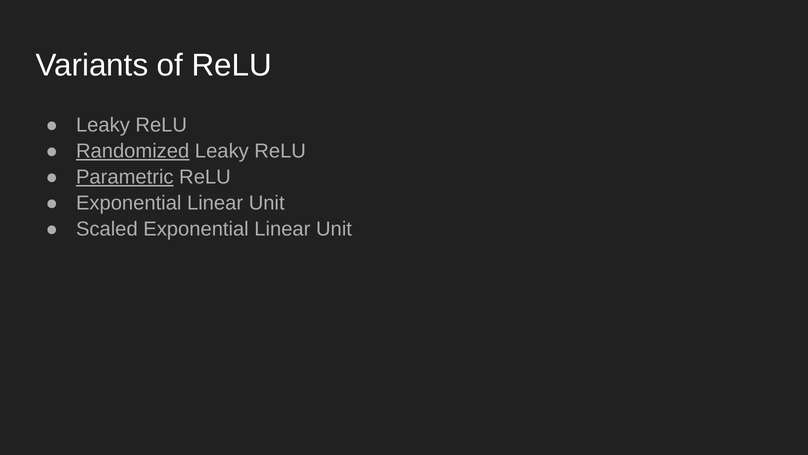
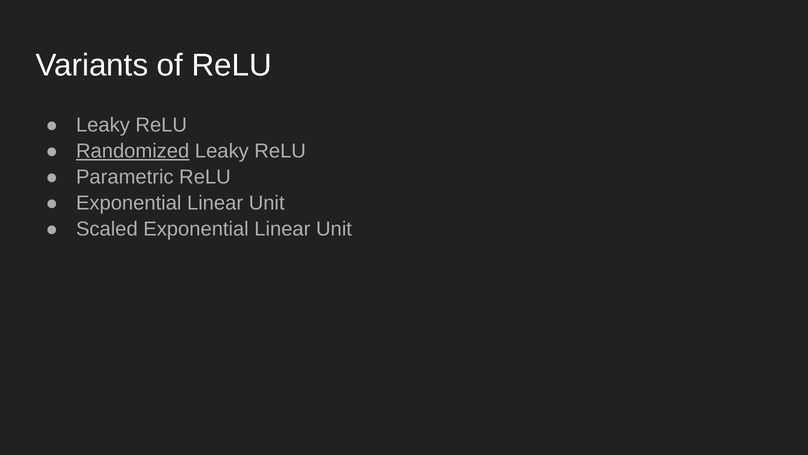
Parametric underline: present -> none
